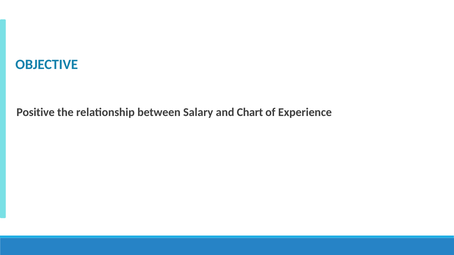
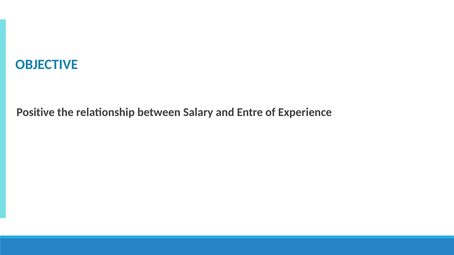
Chart: Chart -> Entre
